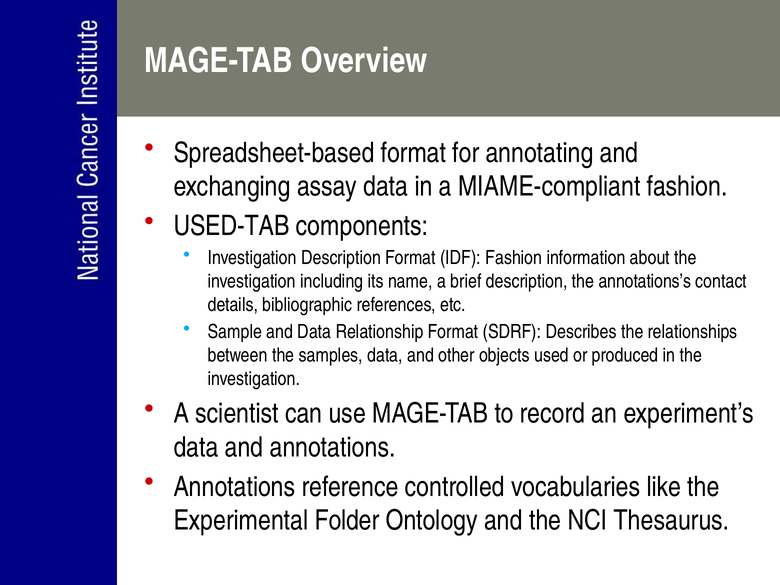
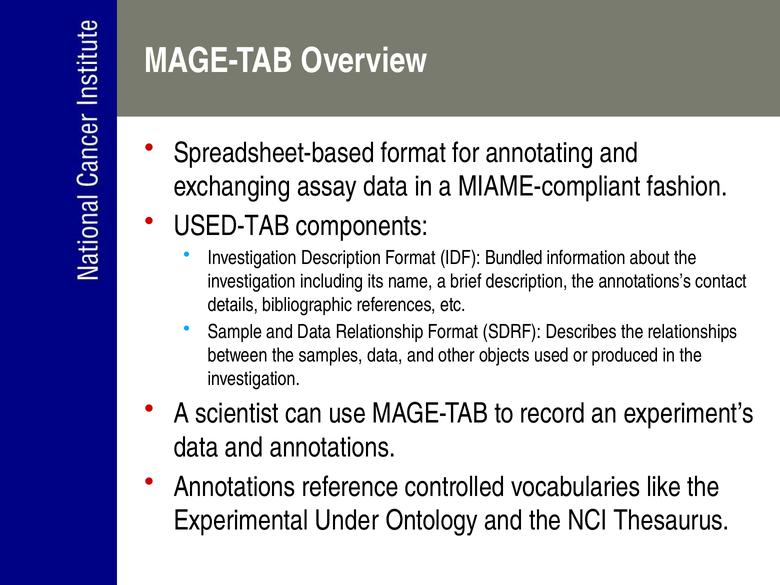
IDF Fashion: Fashion -> Bundled
Folder: Folder -> Under
